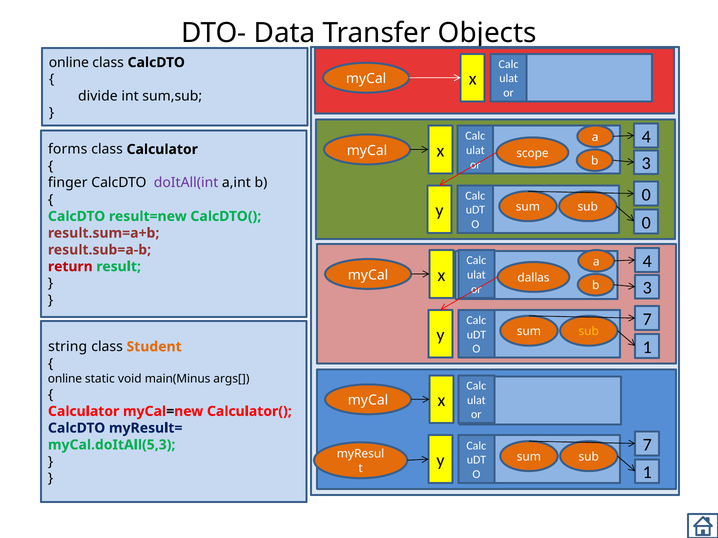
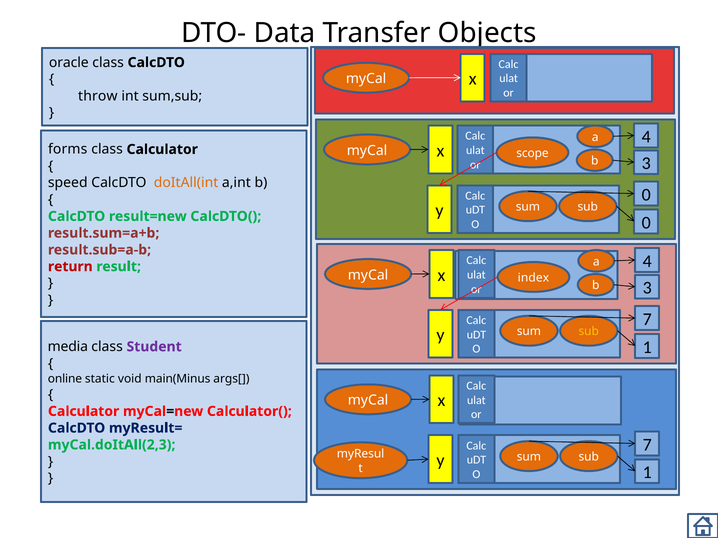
online at (69, 63): online -> oracle
divide: divide -> throw
finger: finger -> speed
doItAll(int colour: purple -> orange
dallas: dallas -> index
string: string -> media
Student colour: orange -> purple
myCal.doItAll(5,3: myCal.doItAll(5,3 -> myCal.doItAll(2,3
